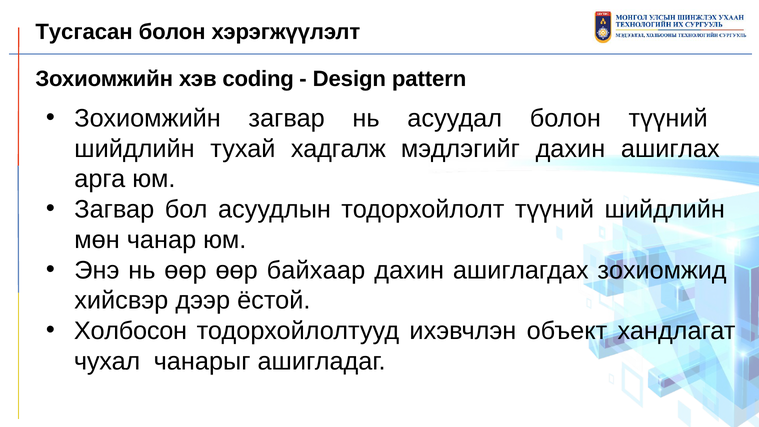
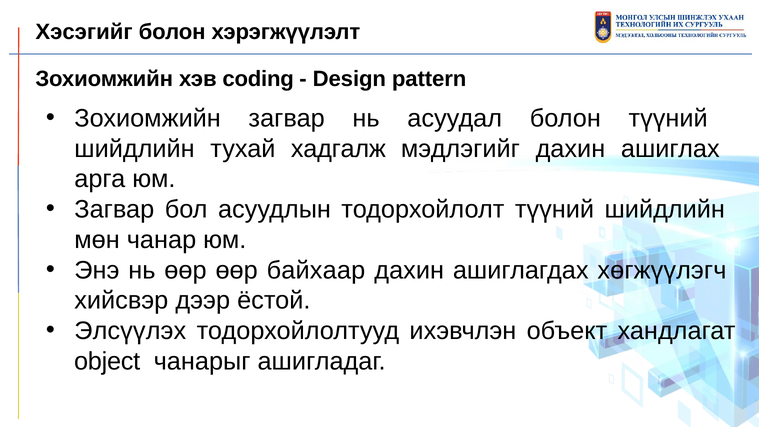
Тусгасан: Тусгасан -> Хэсэгийг
зохиомжид: зохиомжид -> хөгжүүлэгч
Холбосон: Холбосон -> Элсүүлэх
чухал: чухал -> object
